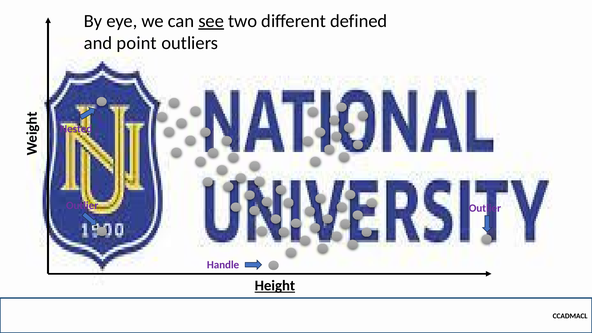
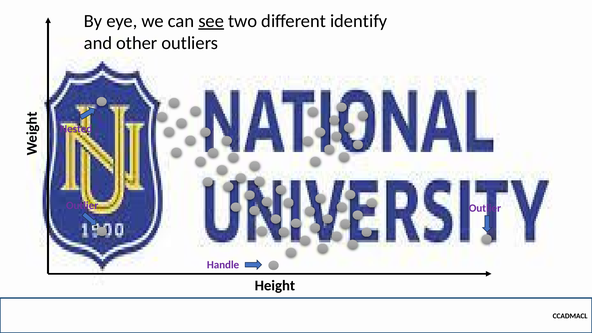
defined: defined -> identify
point: point -> other
Height underline: present -> none
